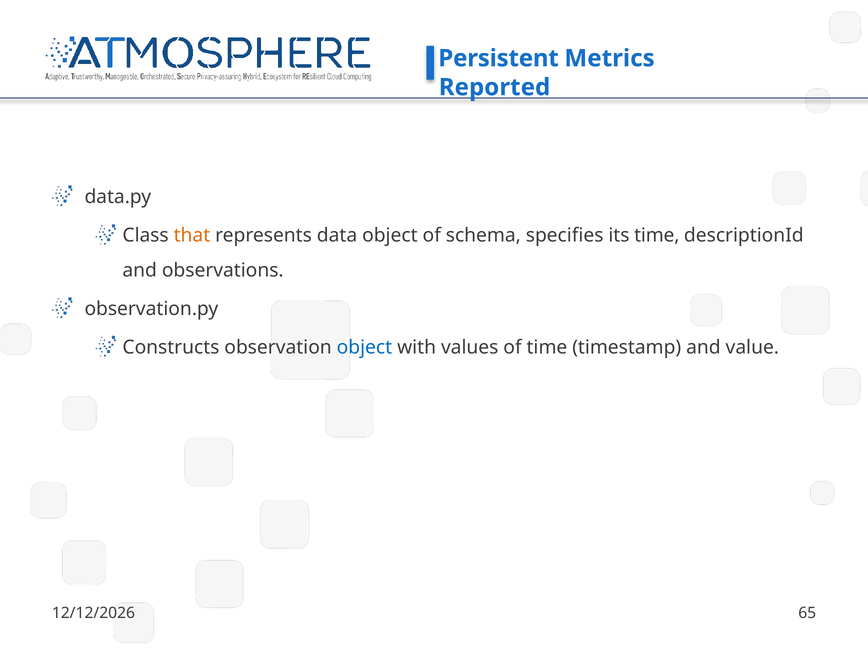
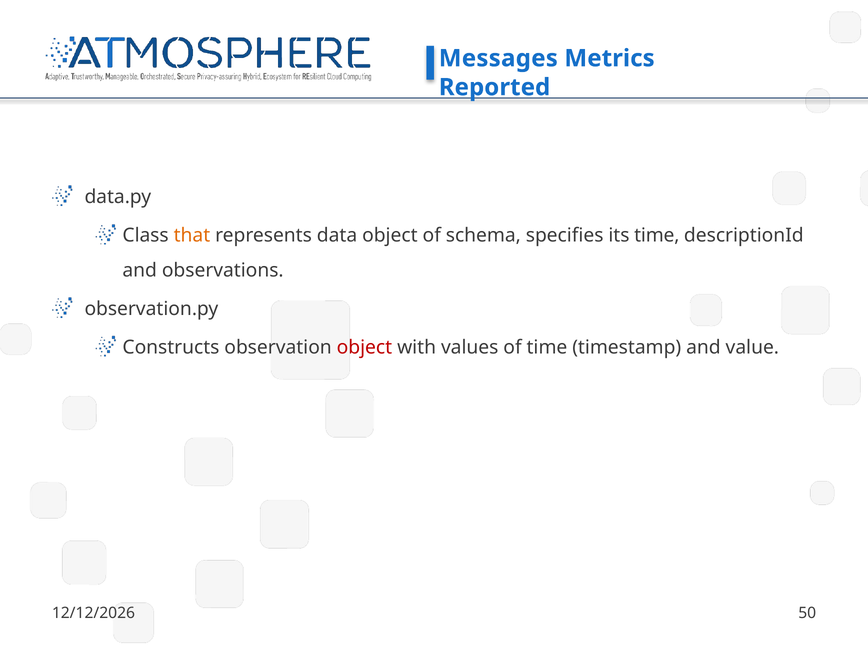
Persistent: Persistent -> Messages
object at (364, 347) colour: blue -> red
65: 65 -> 50
